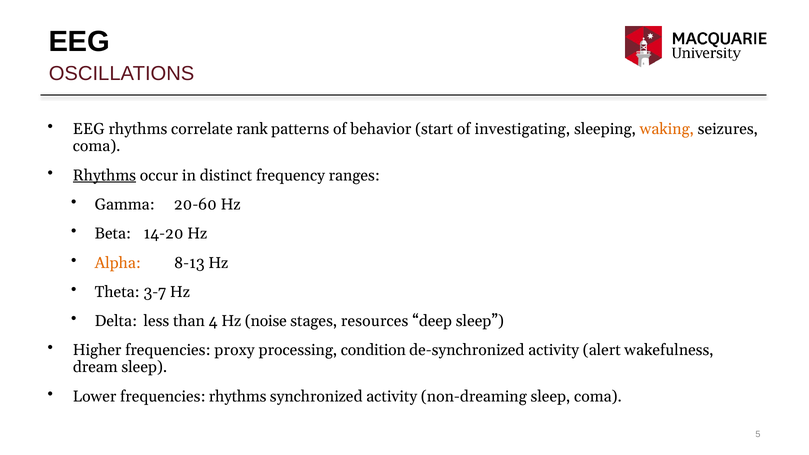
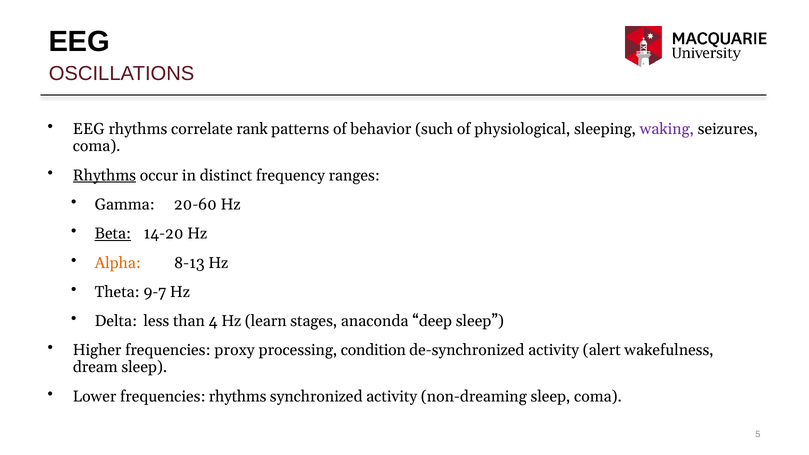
start: start -> such
investigating: investigating -> physiological
waking colour: orange -> purple
Beta underline: none -> present
3-7: 3-7 -> 9-7
noise: noise -> learn
resources: resources -> anaconda
